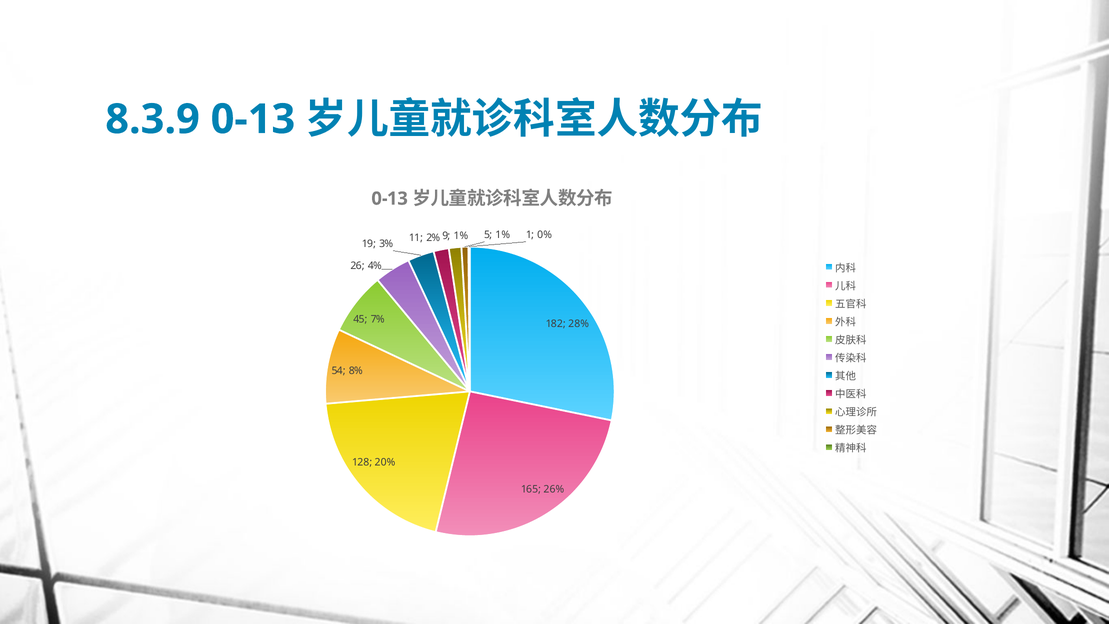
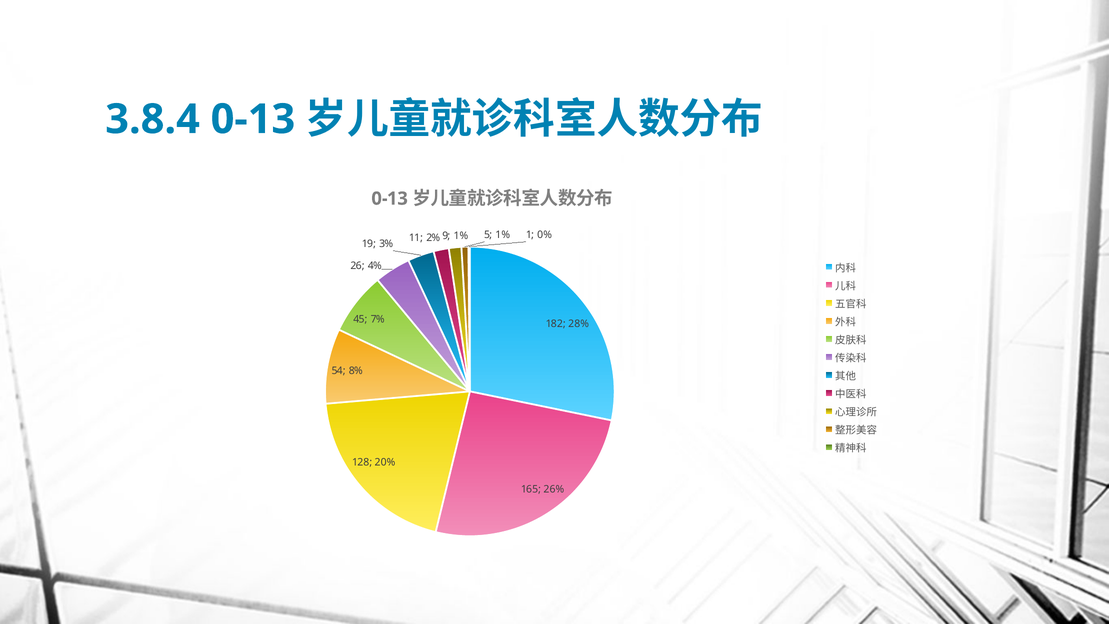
8.3.9: 8.3.9 -> 3.8.4
